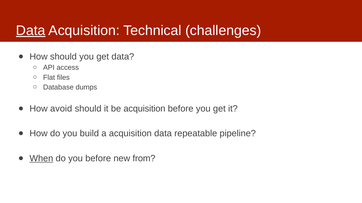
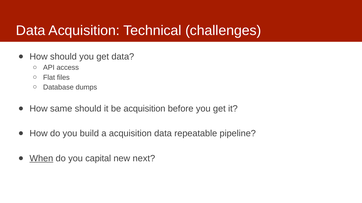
Data at (31, 31) underline: present -> none
avoid: avoid -> same
you before: before -> capital
from: from -> next
